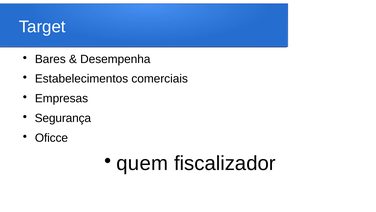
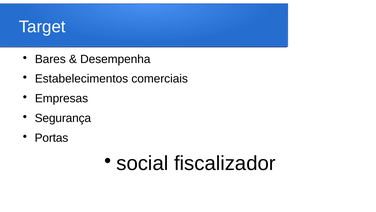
Oficce: Oficce -> Portas
quem: quem -> social
